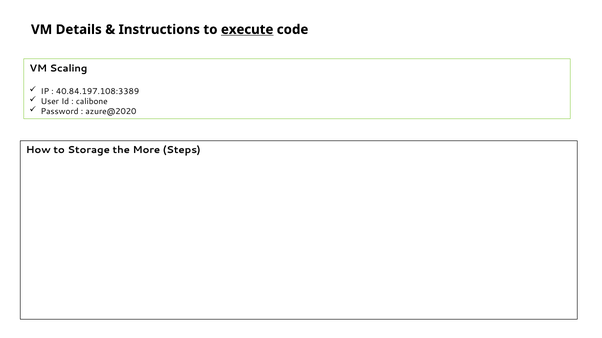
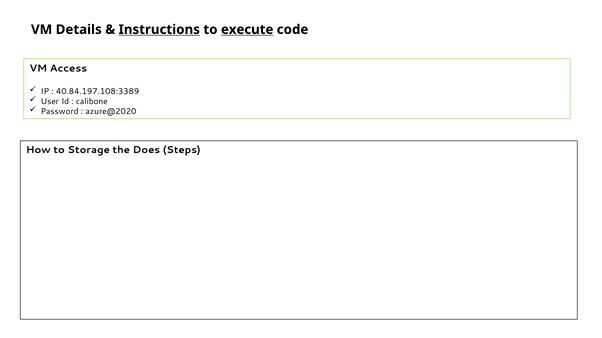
Instructions underline: none -> present
Scaling: Scaling -> Access
More: More -> Does
